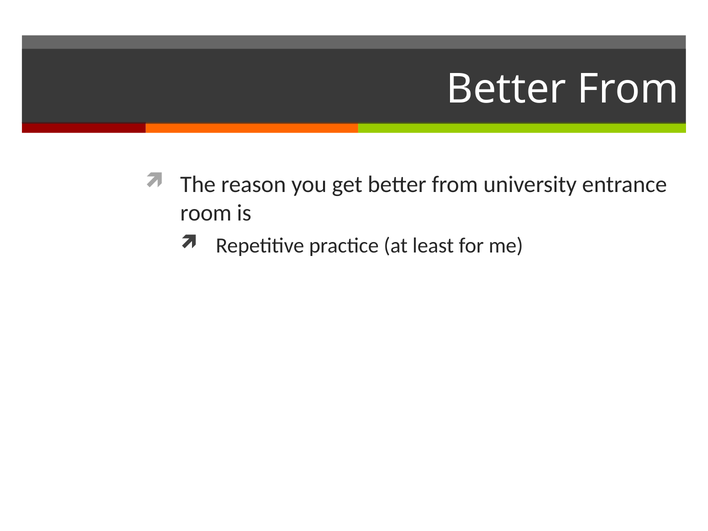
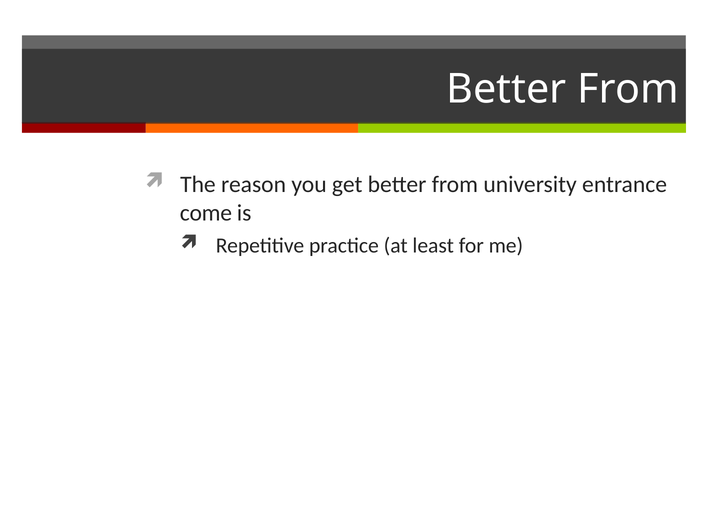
room: room -> come
